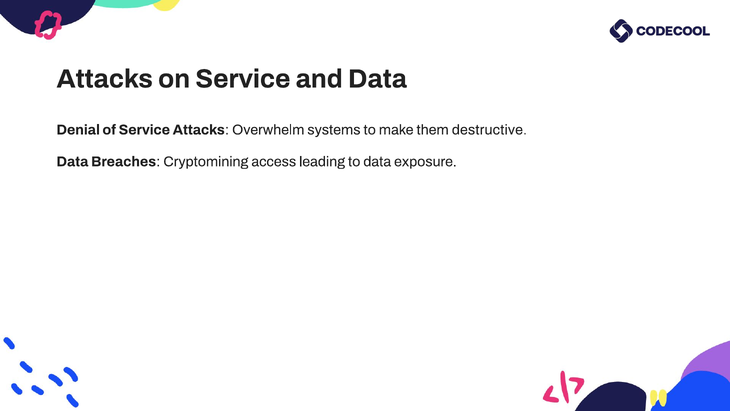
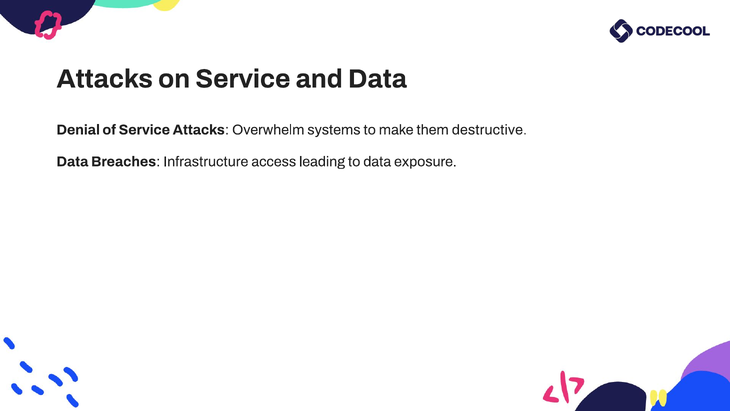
Cryptomining: Cryptomining -> Infrastructure
